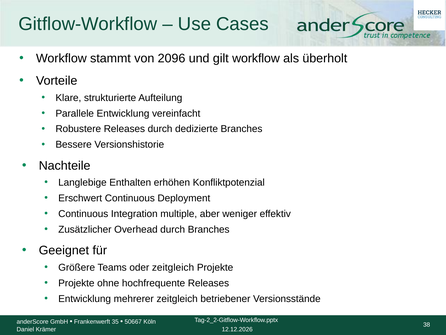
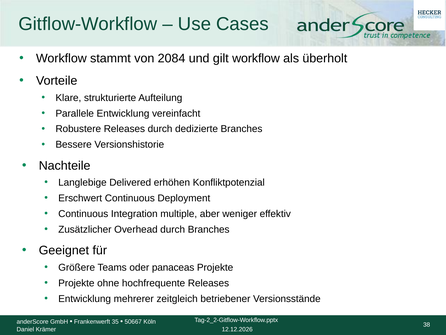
2096: 2096 -> 2084
Enthalten: Enthalten -> Delivered
oder zeitgleich: zeitgleich -> panaceas
